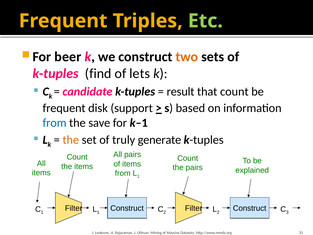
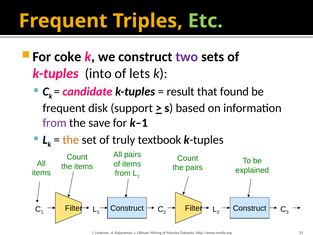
beer: beer -> coke
two colour: orange -> purple
find: find -> into
that count: count -> found
from at (55, 123) colour: blue -> purple
generate: generate -> textbook
